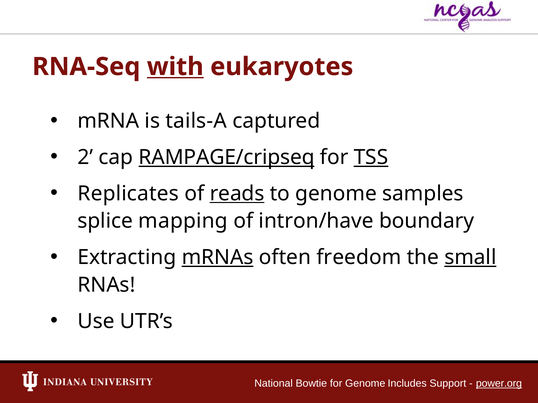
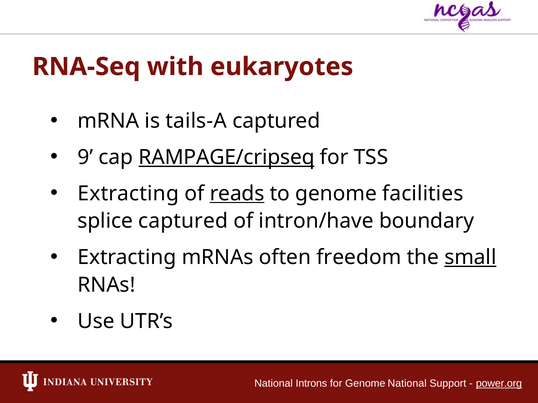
with underline: present -> none
2: 2 -> 9
TSS underline: present -> none
Replicates at (128, 194): Replicates -> Extracting
samples: samples -> facilities
splice mapping: mapping -> captured
mRNAs underline: present -> none
Bowtie: Bowtie -> Introns
Genome Includes: Includes -> National
